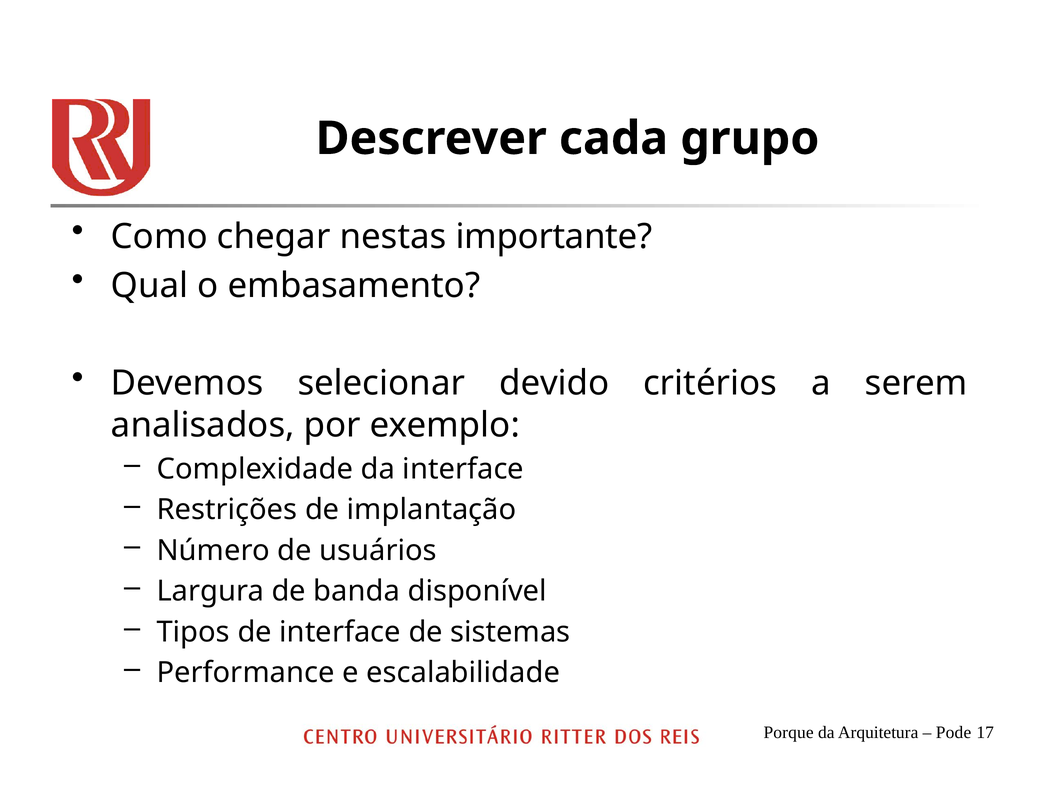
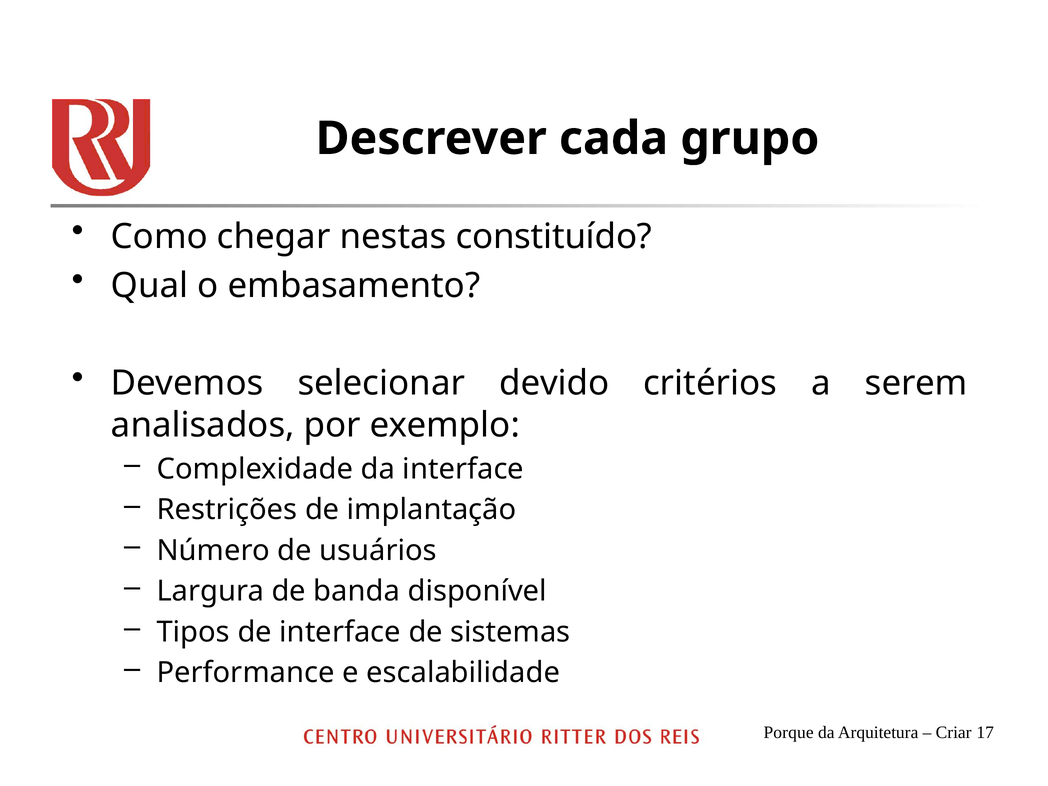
importante: importante -> constituído
Pode: Pode -> Criar
